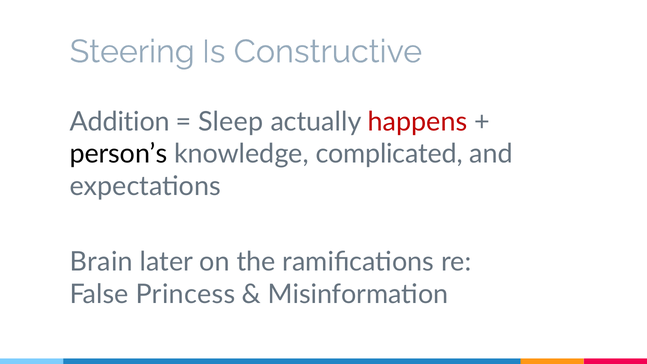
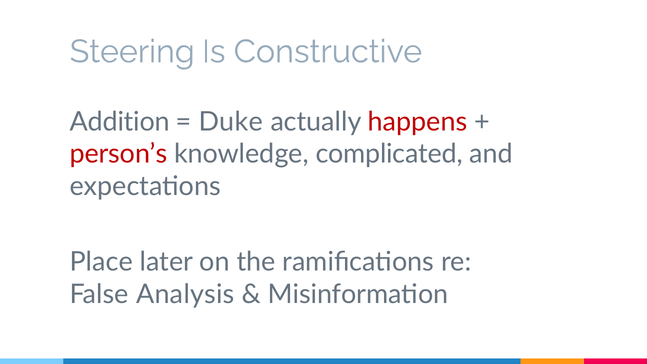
Sleep: Sleep -> Duke
person’s colour: black -> red
Brain: Brain -> Place
Princess: Princess -> Analysis
